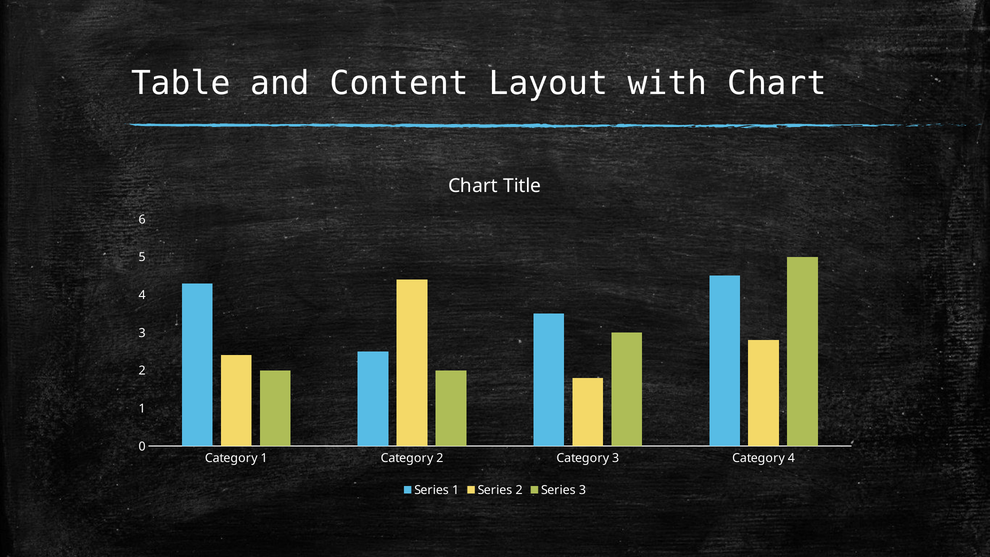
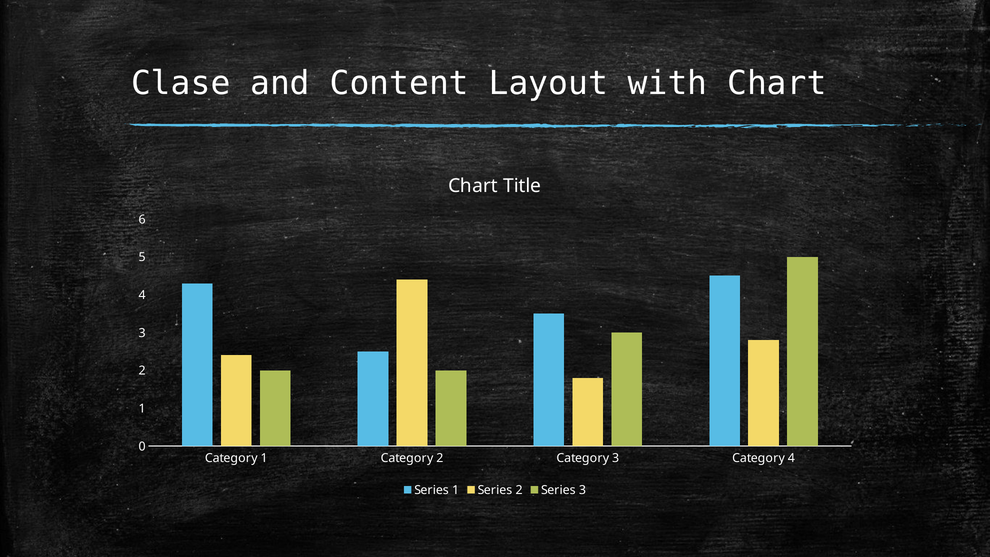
Table: Table -> Clase
